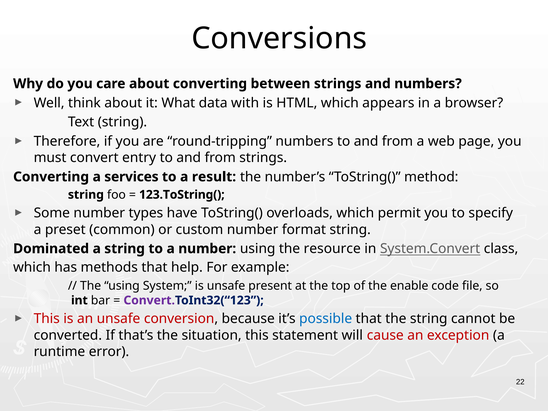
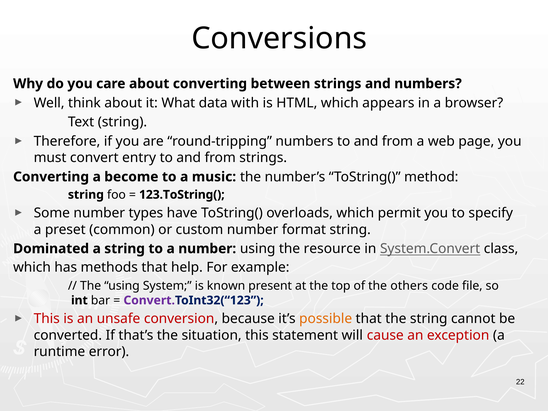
services: services -> become
result: result -> music
is unsafe: unsafe -> known
enable: enable -> others
possible colour: blue -> orange
